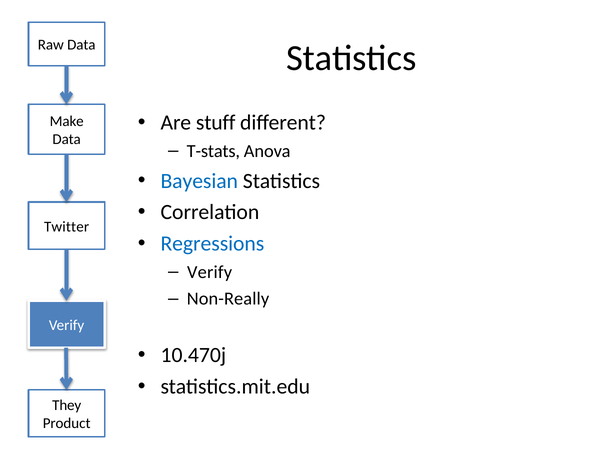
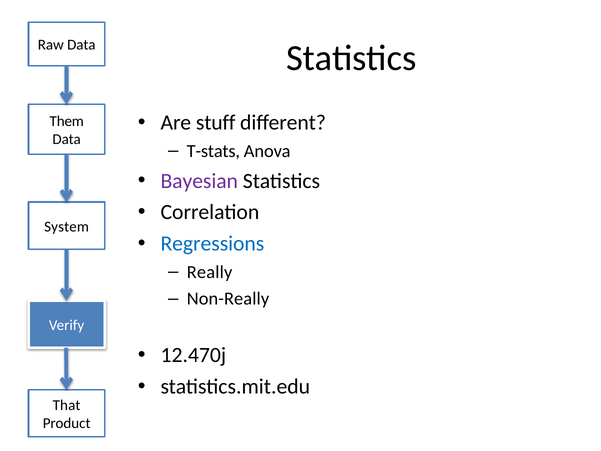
Make: Make -> Them
Bayesian colour: blue -> purple
Twitter: Twitter -> System
Verify at (210, 272): Verify -> Really
10.470j: 10.470j -> 12.470j
They: They -> That
